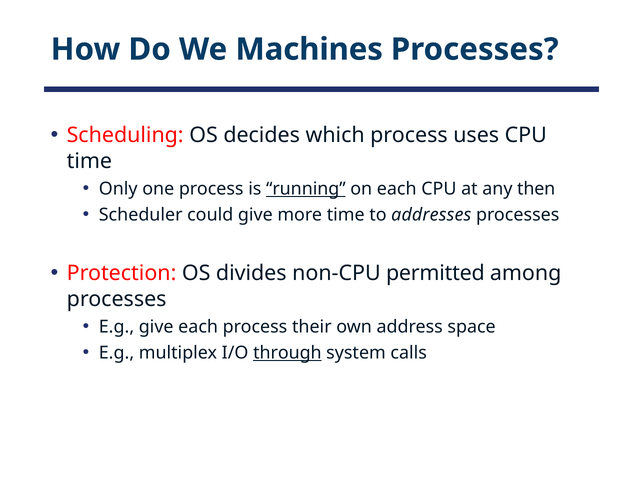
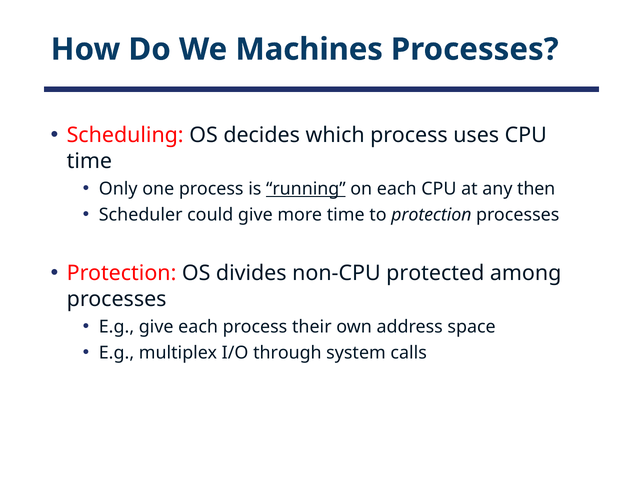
to addresses: addresses -> protection
permitted: permitted -> protected
through underline: present -> none
